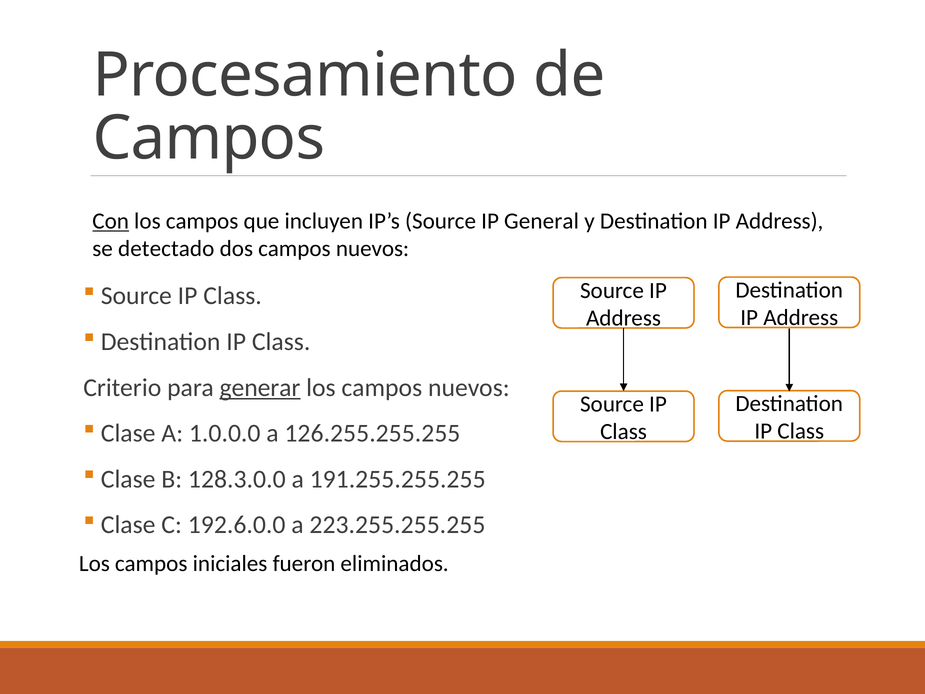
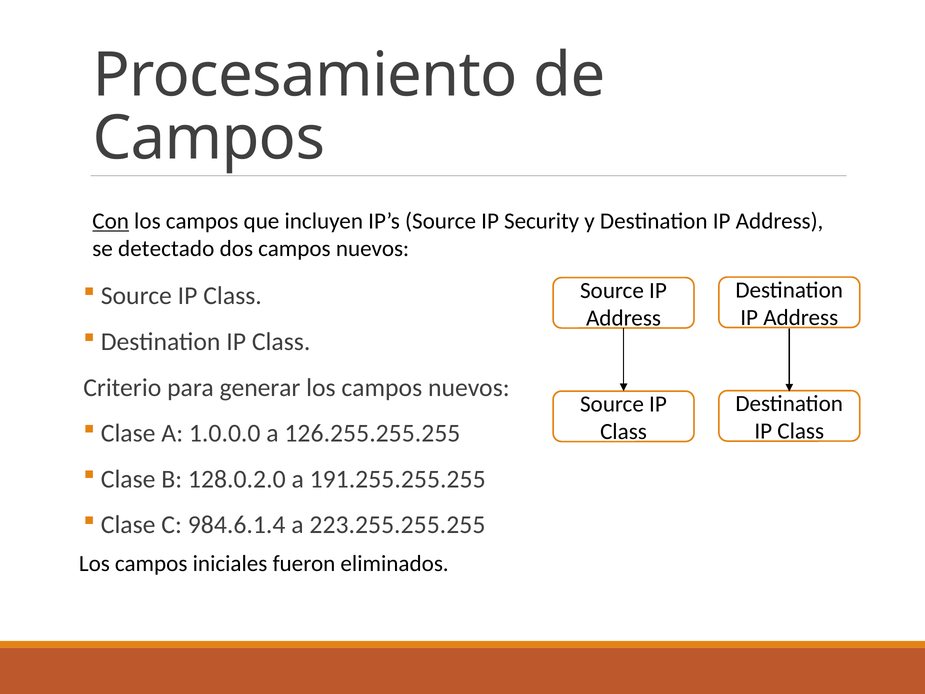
General: General -> Security
generar underline: present -> none
128.3.0.0: 128.3.0.0 -> 128.0.2.0
192.6.0.0: 192.6.0.0 -> 984.6.1.4
